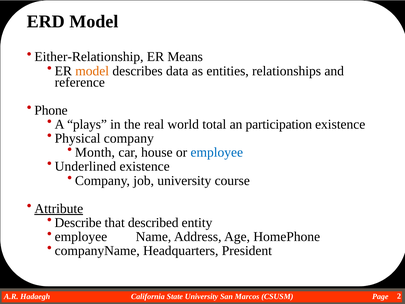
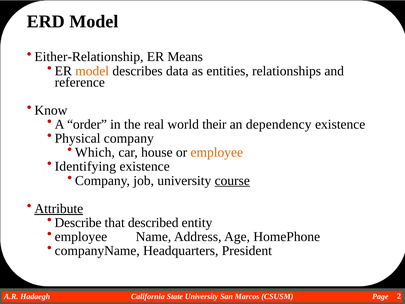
Phone: Phone -> Know
plays: plays -> order
total: total -> their
participation: participation -> dependency
Month: Month -> Which
employee at (217, 152) colour: blue -> orange
Underlined: Underlined -> Identifying
course underline: none -> present
